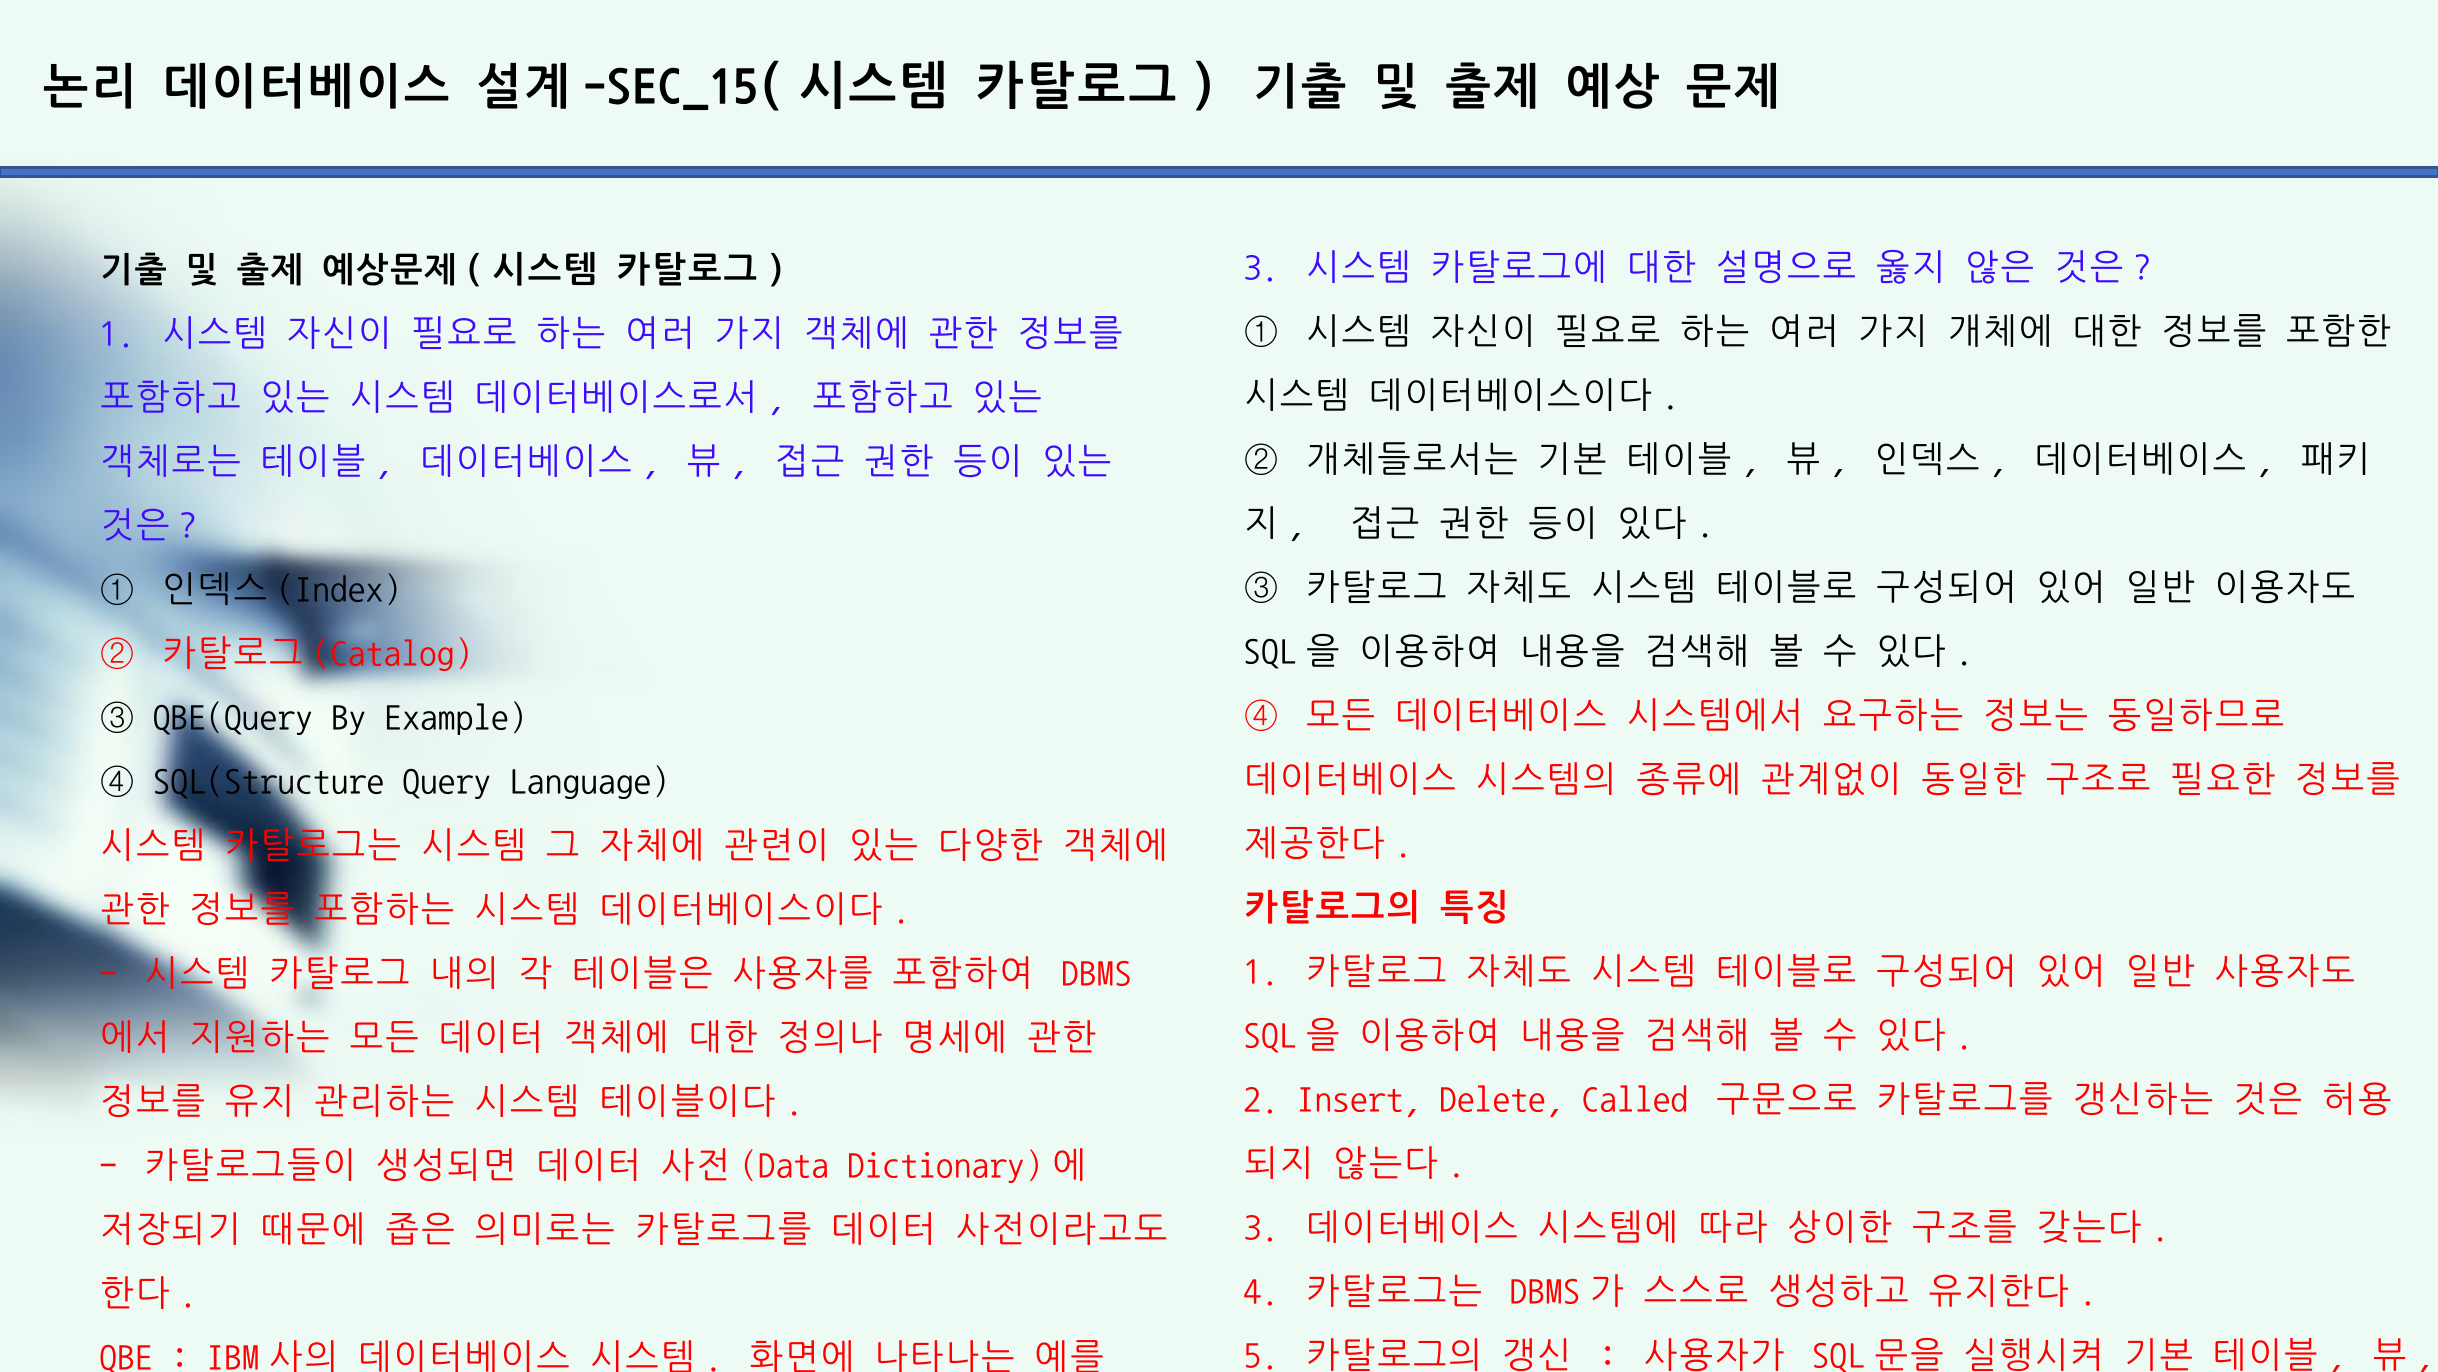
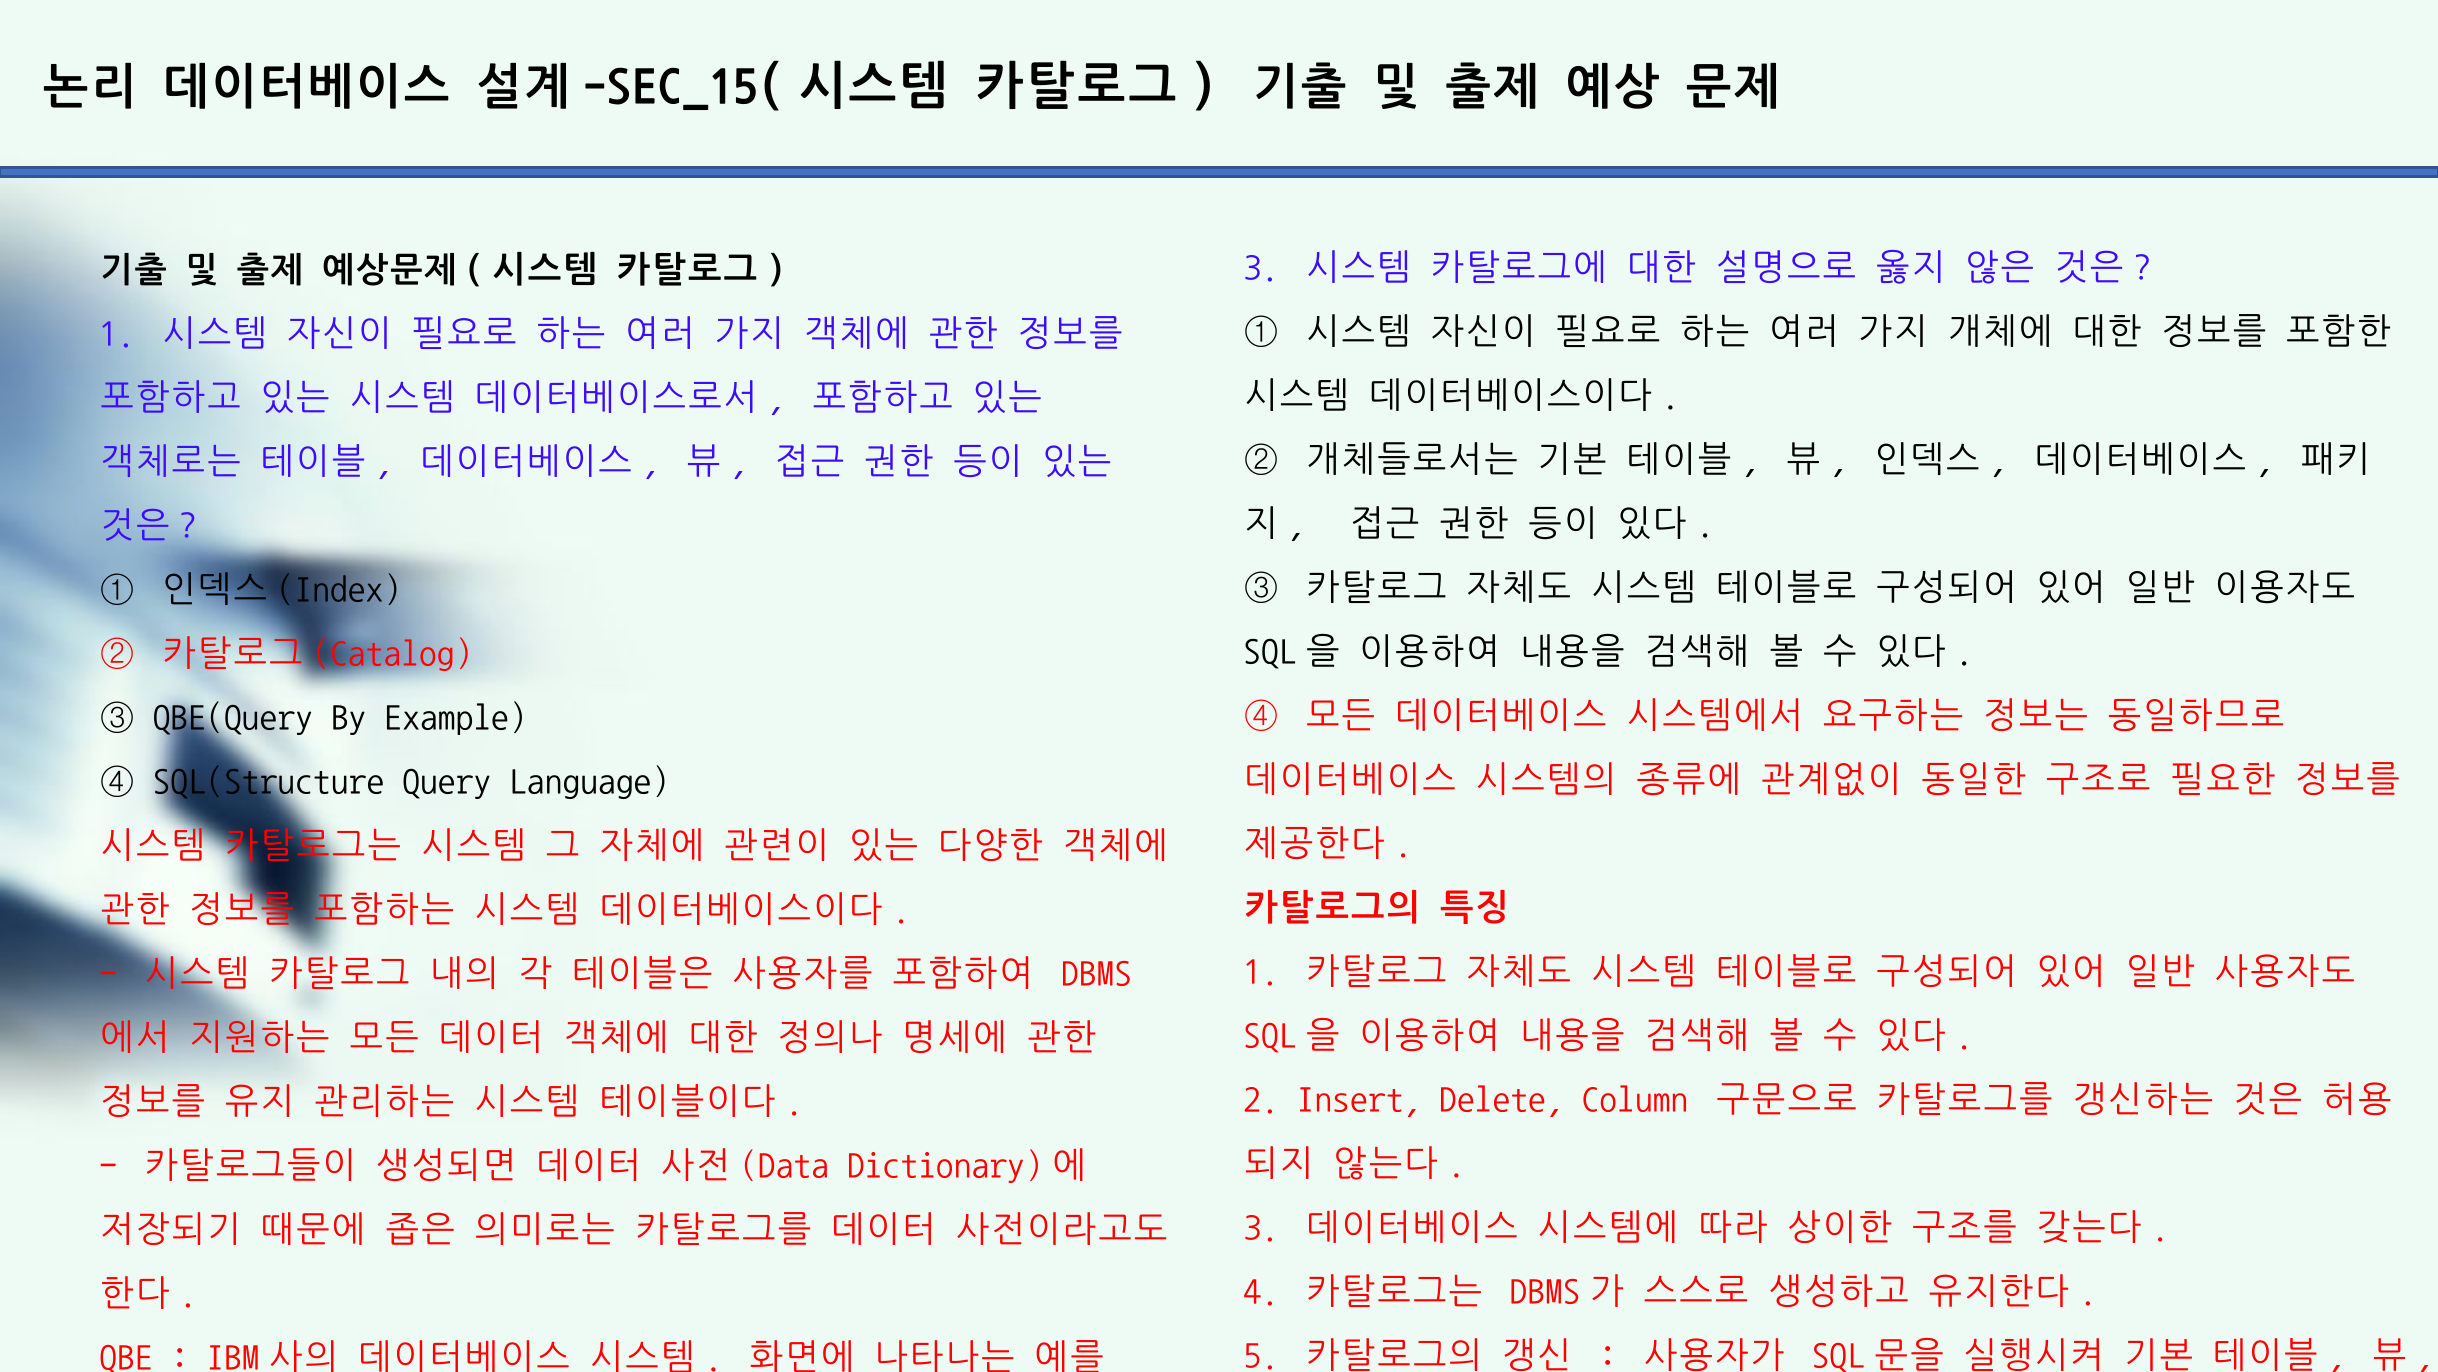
Called: Called -> Column
